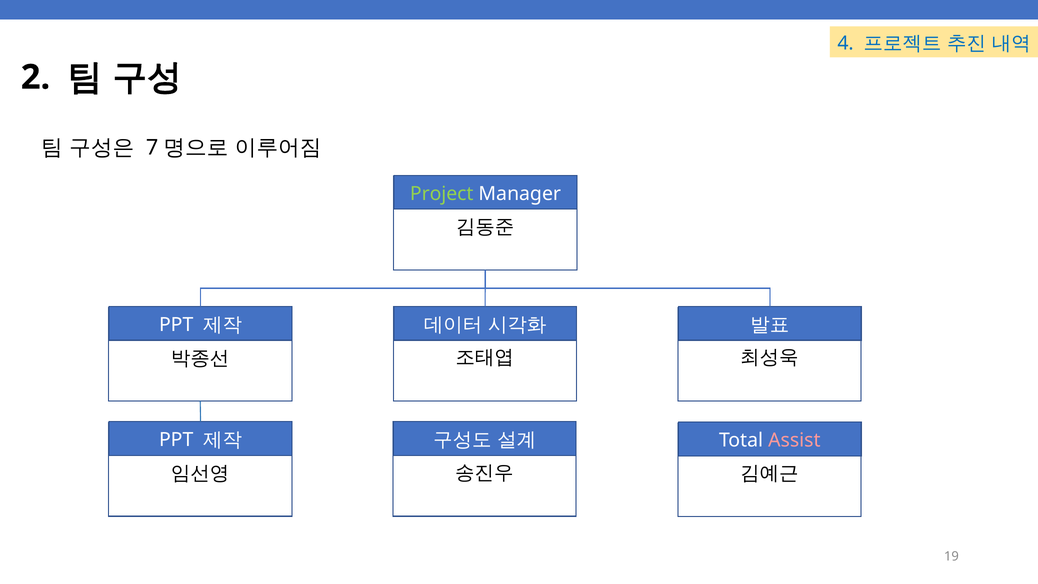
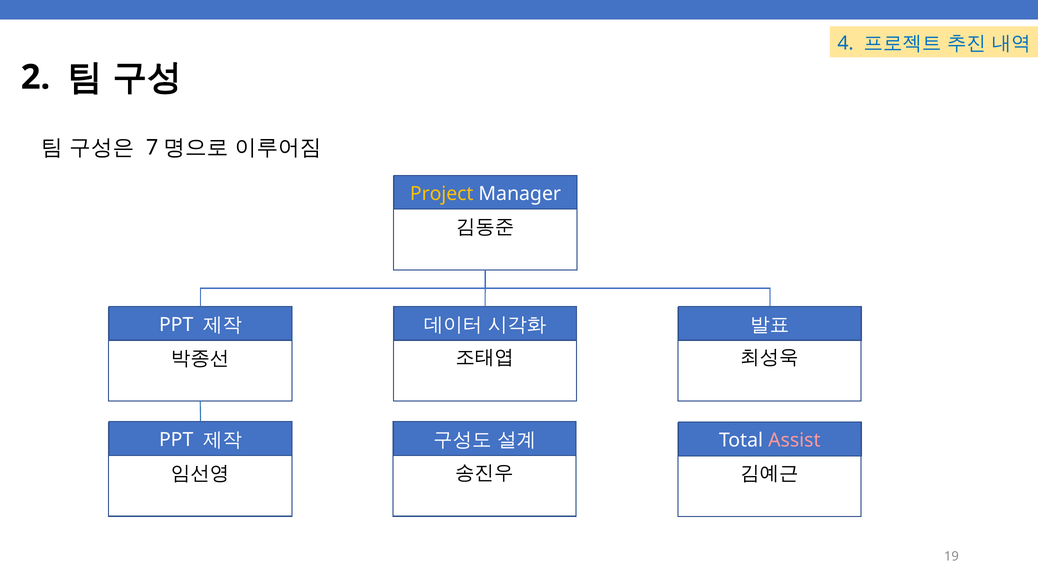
Project colour: light green -> yellow
